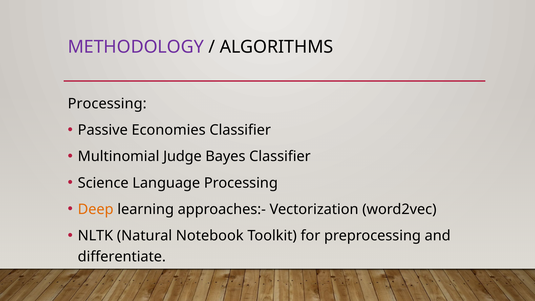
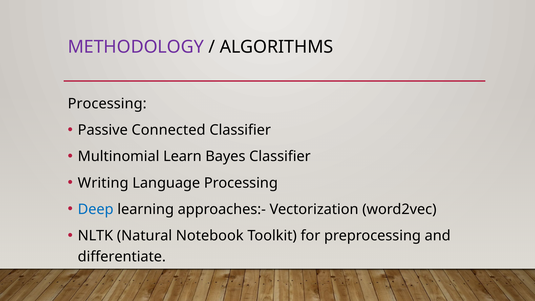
Economies: Economies -> Connected
Judge: Judge -> Learn
Science: Science -> Writing
Deep colour: orange -> blue
